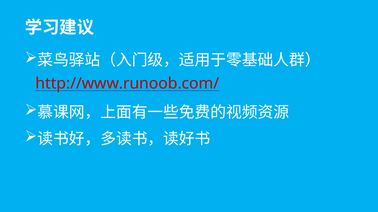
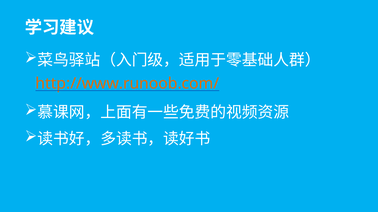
http://www.runoob.com/ colour: red -> orange
